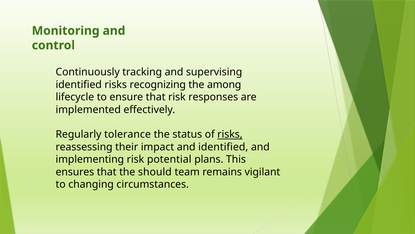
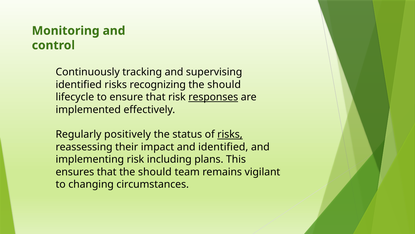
among at (224, 84): among -> should
responses underline: none -> present
tolerance: tolerance -> positively
potential: potential -> including
